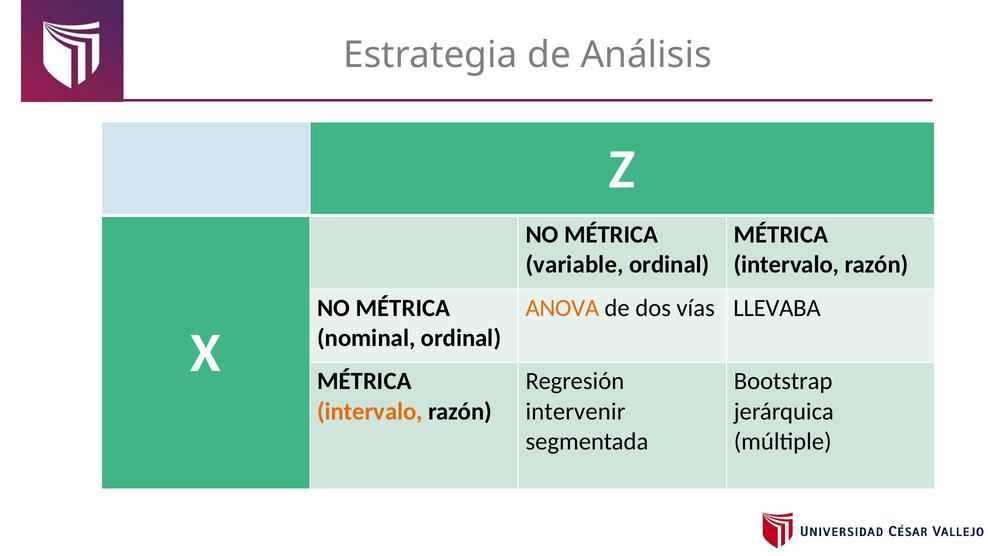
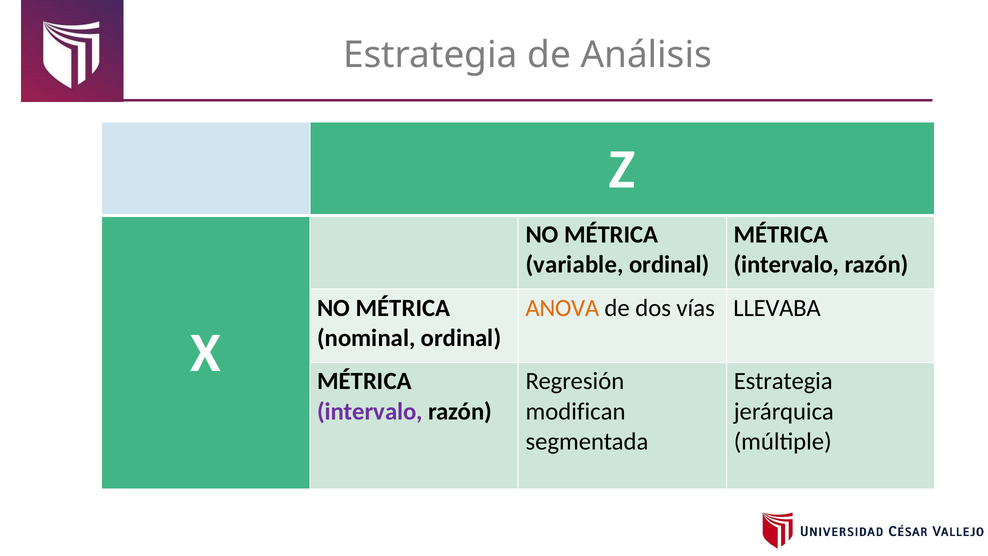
Bootstrap at (783, 381): Bootstrap -> Estrategia
intervalo at (370, 411) colour: orange -> purple
intervenir: intervenir -> modifican
